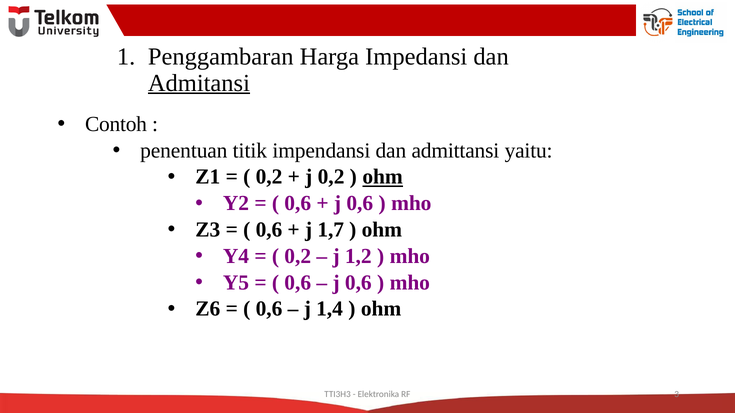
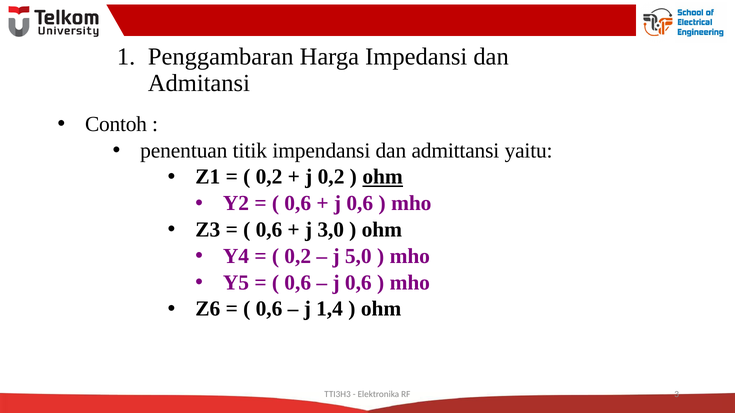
Admitansi underline: present -> none
1,7: 1,7 -> 3,0
1,2: 1,2 -> 5,0
